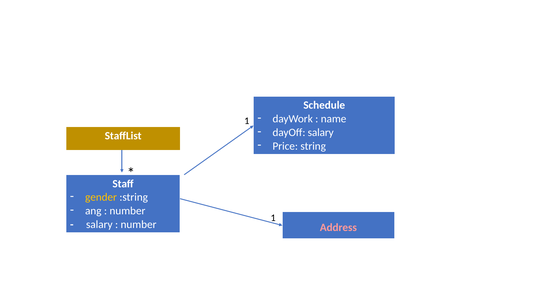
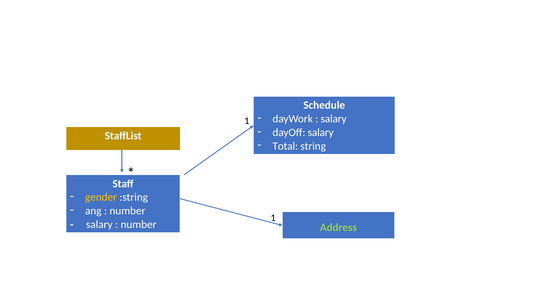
name at (334, 119): name -> salary
Price: Price -> Total
Address colour: pink -> light green
